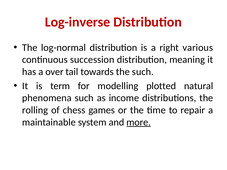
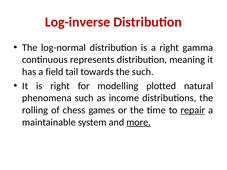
various: various -> gamma
succession: succession -> represents
over: over -> field
is term: term -> right
repair underline: none -> present
